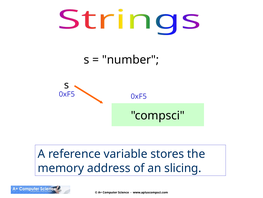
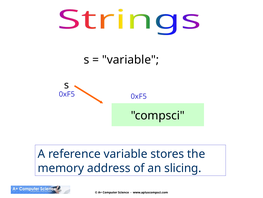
number at (131, 60): number -> variable
